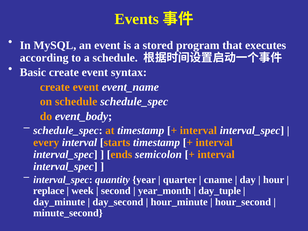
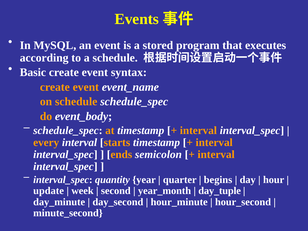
cname: cname -> begins
replace: replace -> update
